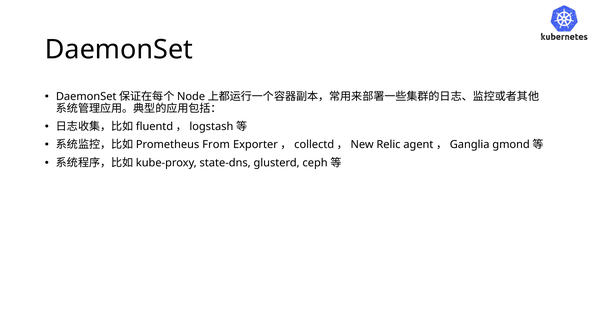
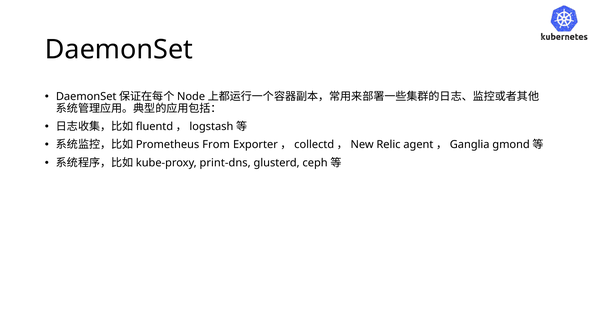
state-dns: state-dns -> print-dns
